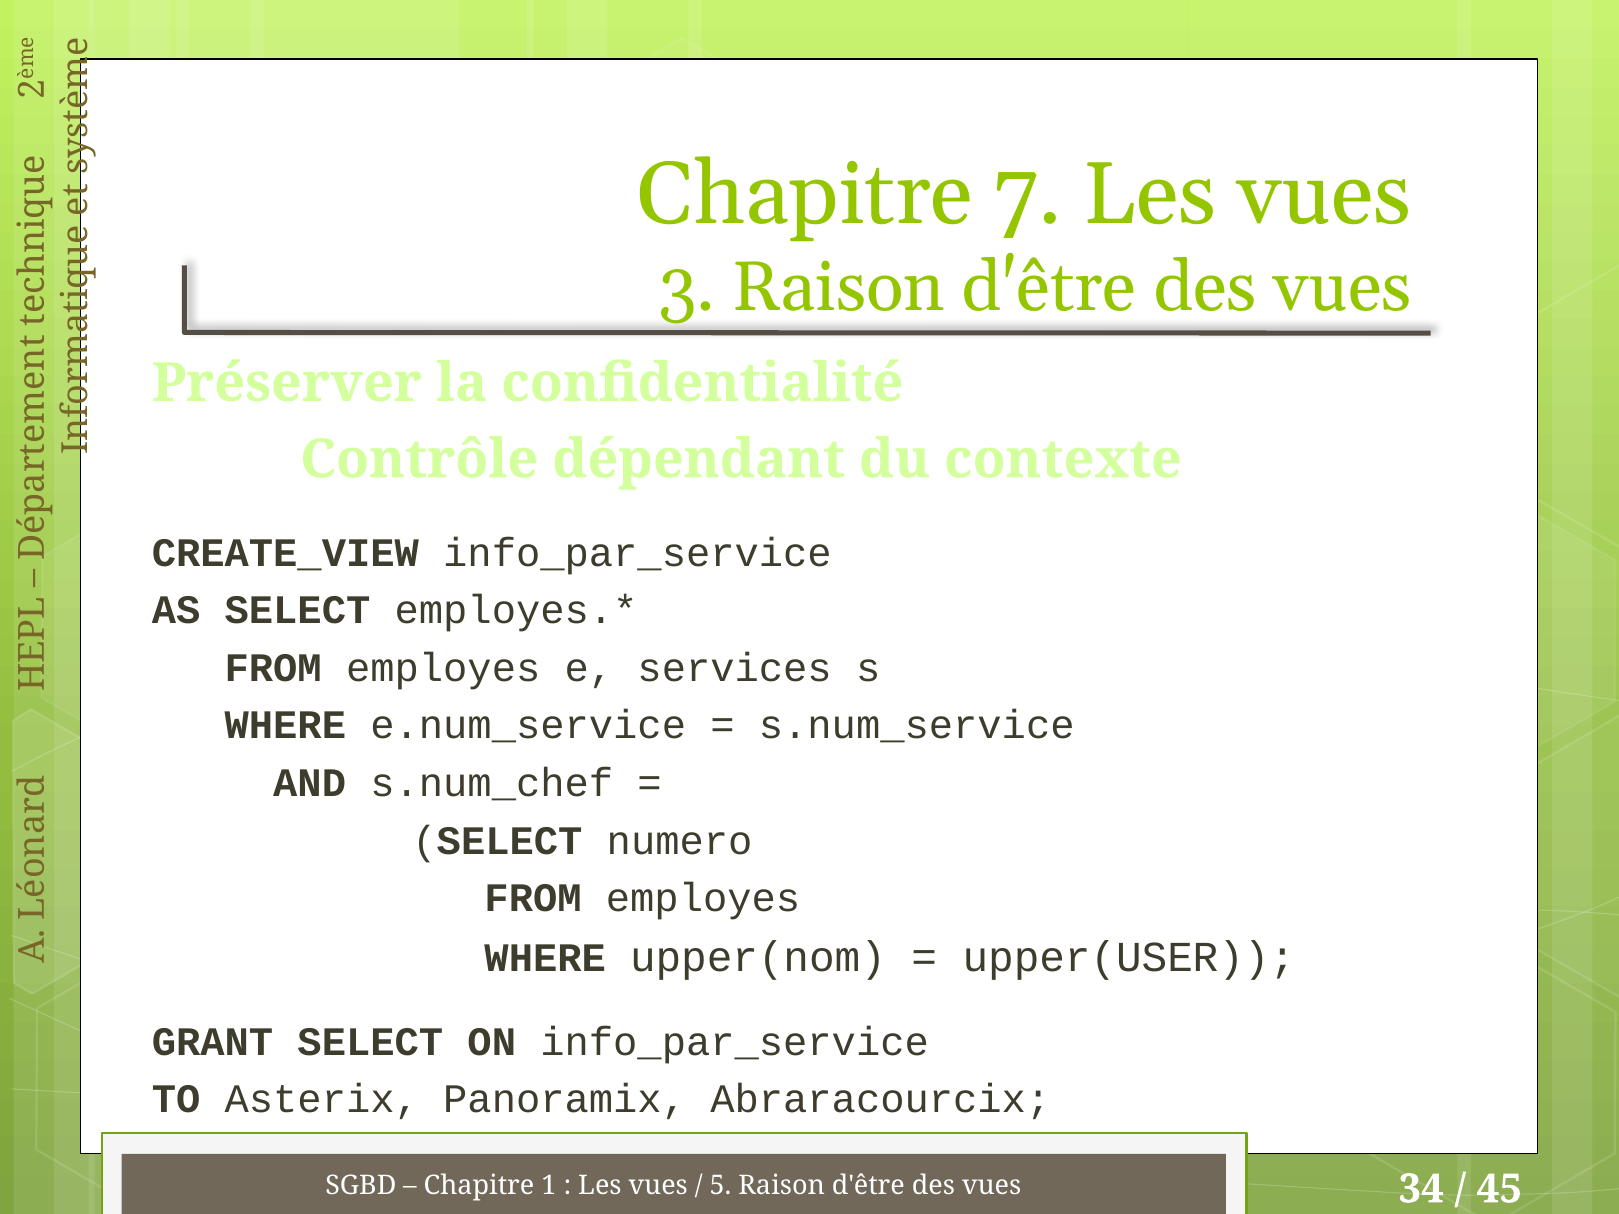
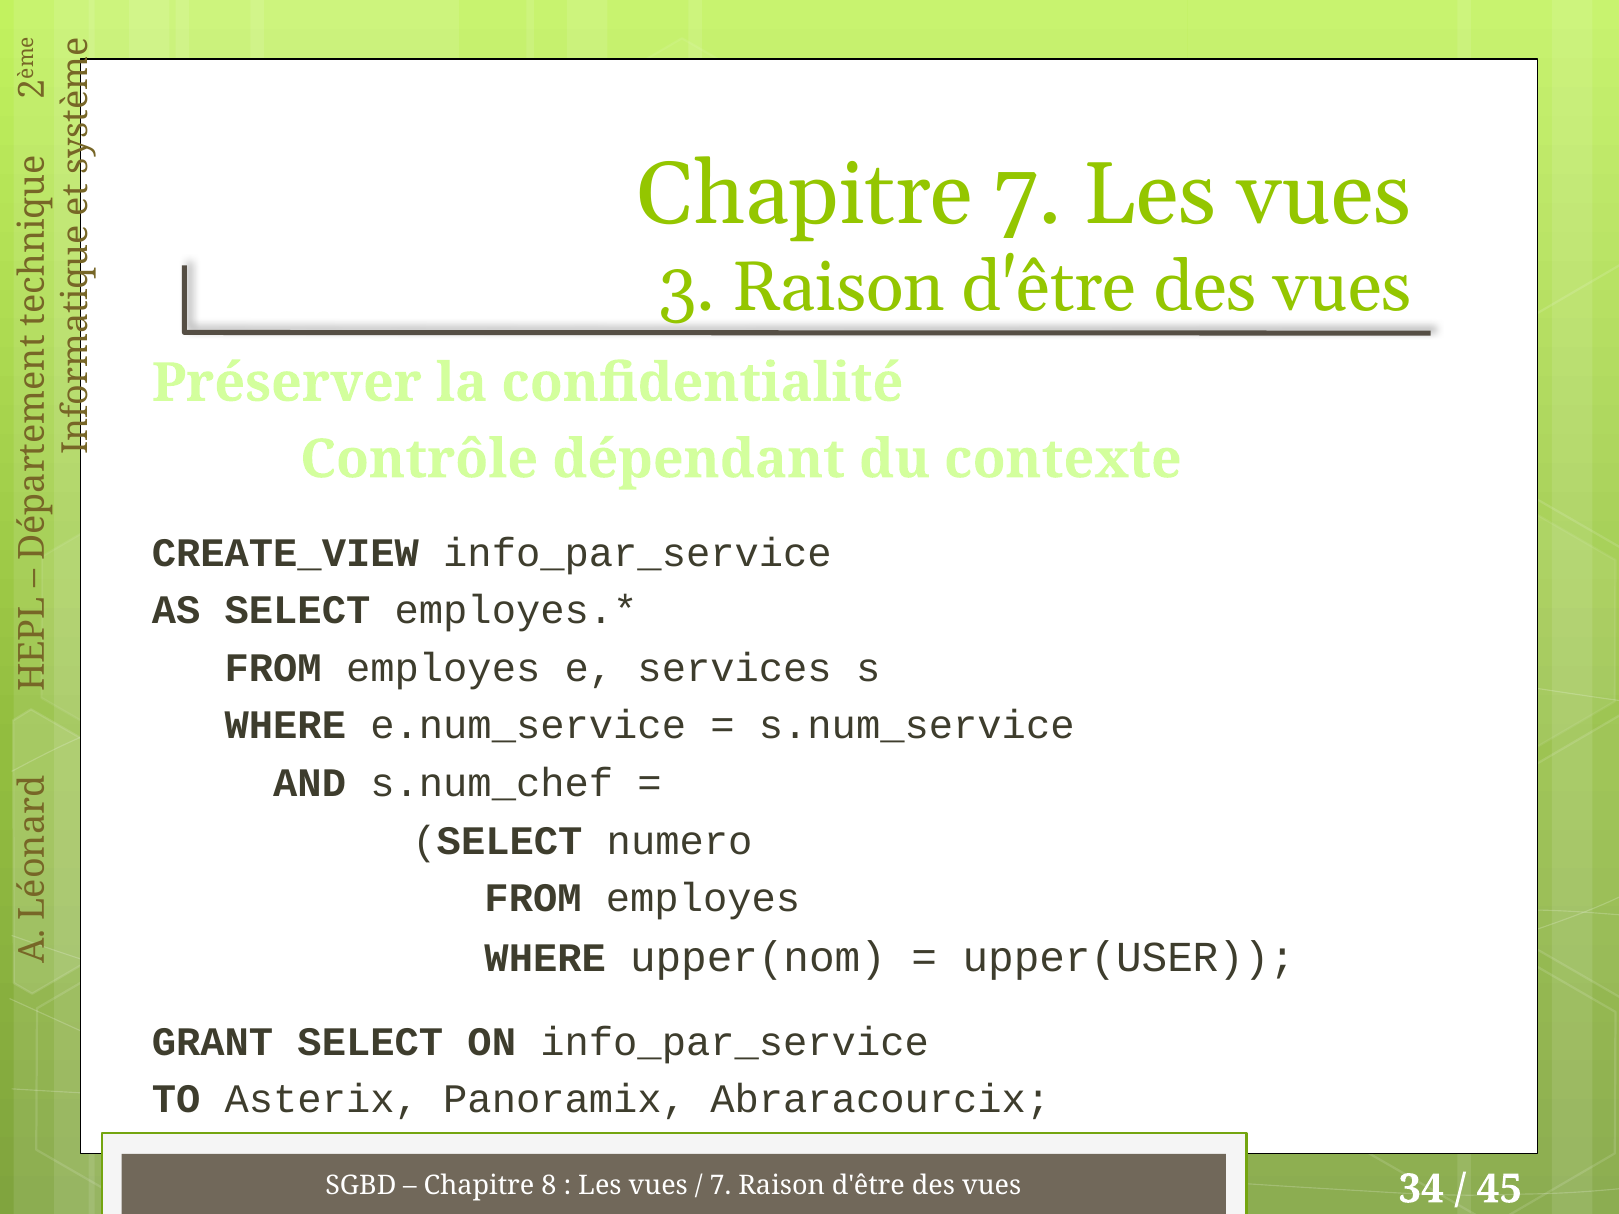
1: 1 -> 8
5 at (721, 1186): 5 -> 7
